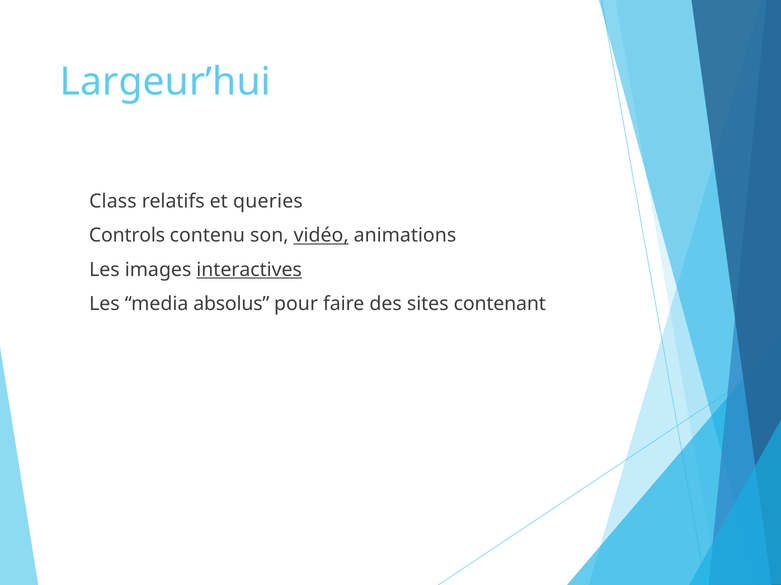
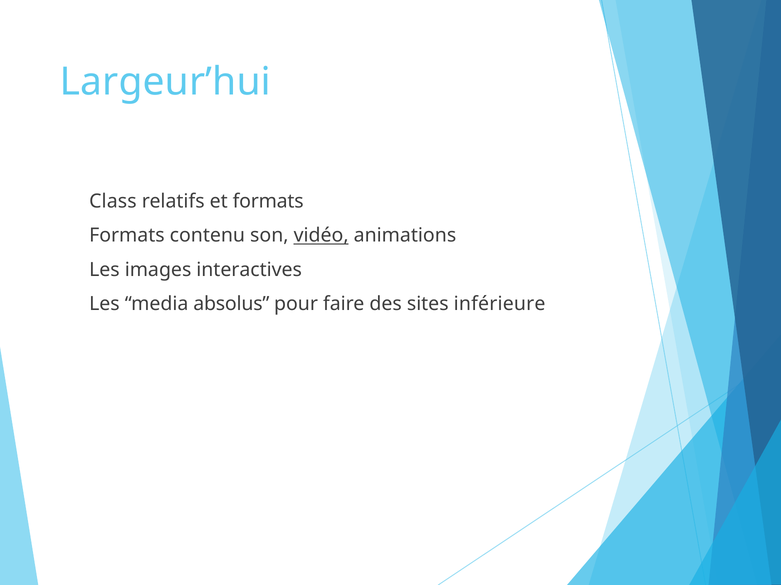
et queries: queries -> formats
Controls at (127, 236): Controls -> Formats
interactives underline: present -> none
contenant: contenant -> inférieure
